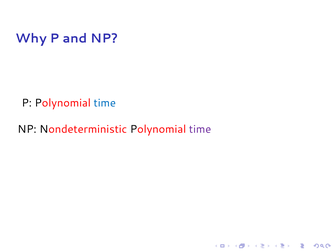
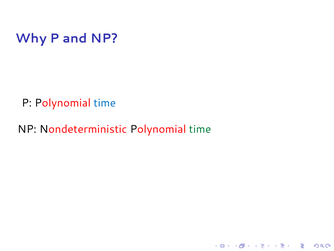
time at (200, 129) colour: purple -> green
